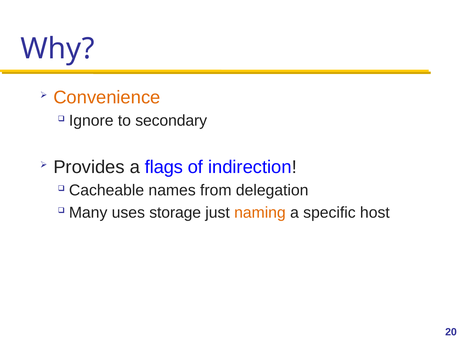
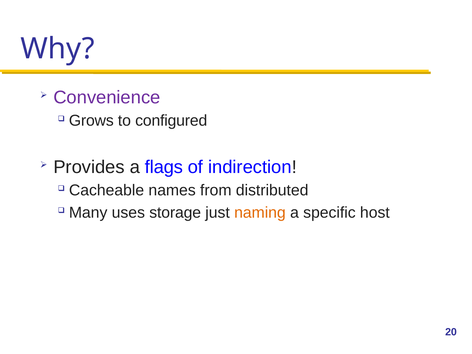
Convenience colour: orange -> purple
Ignore: Ignore -> Grows
secondary: secondary -> configured
delegation: delegation -> distributed
